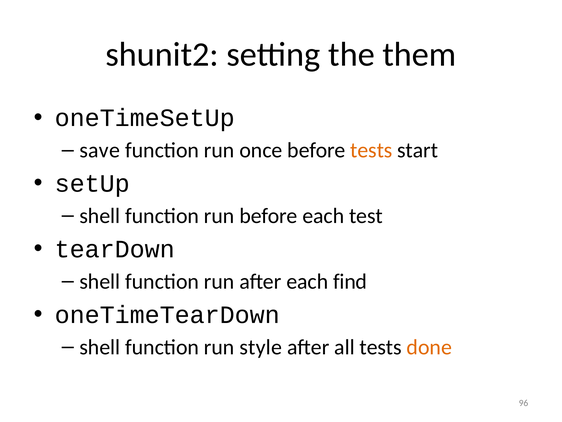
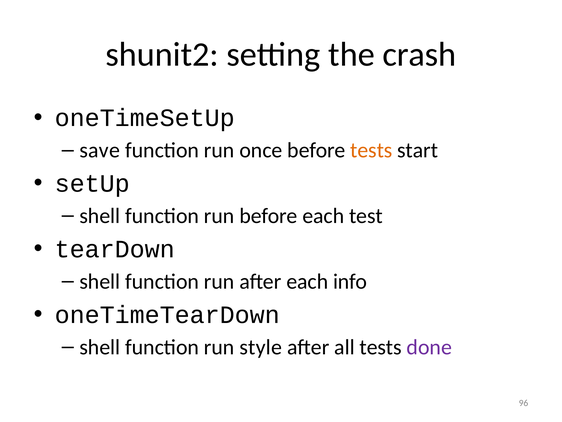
them: them -> crash
find: find -> info
done colour: orange -> purple
